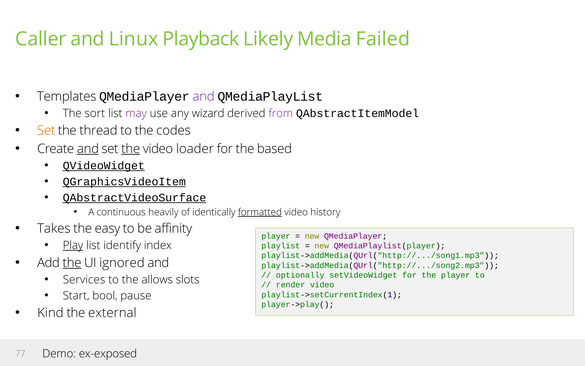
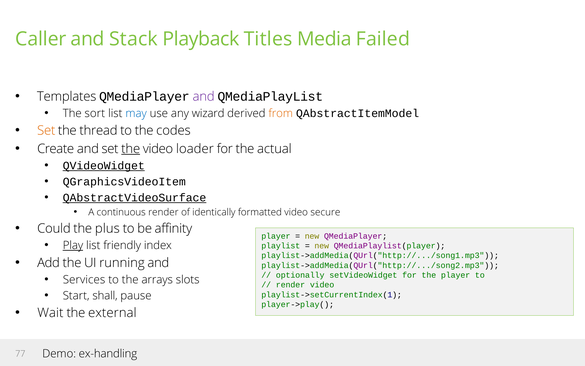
Linux: Linux -> Stack
Likely: Likely -> Titles
may colour: purple -> blue
from colour: purple -> orange
and at (88, 149) underline: present -> none
based: based -> actual
QGraphicsVideoItem underline: present -> none
continuous heavily: heavily -> render
formatted underline: present -> none
history: history -> secure
Takes: Takes -> Could
easy: easy -> plus
identify: identify -> friendly
the at (72, 263) underline: present -> none
ignored: ignored -> running
allows: allows -> arrays
bool: bool -> shall
Kind: Kind -> Wait
ex-exposed: ex-exposed -> ex-handling
